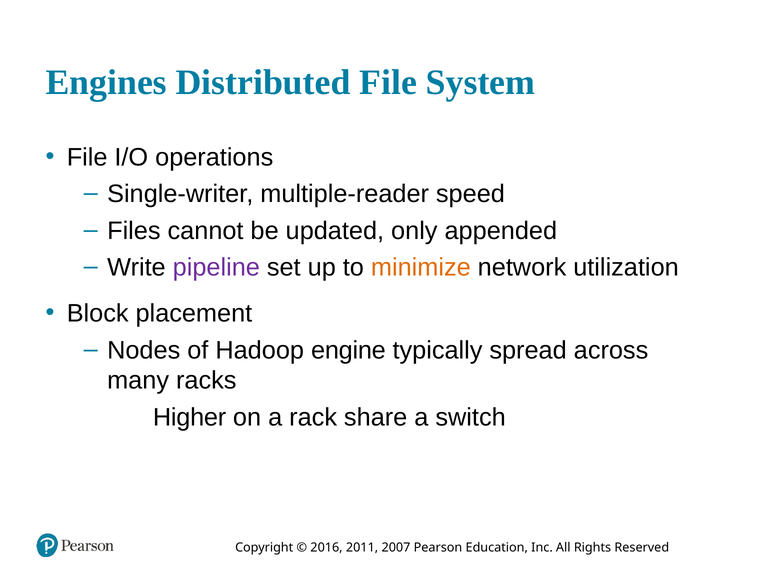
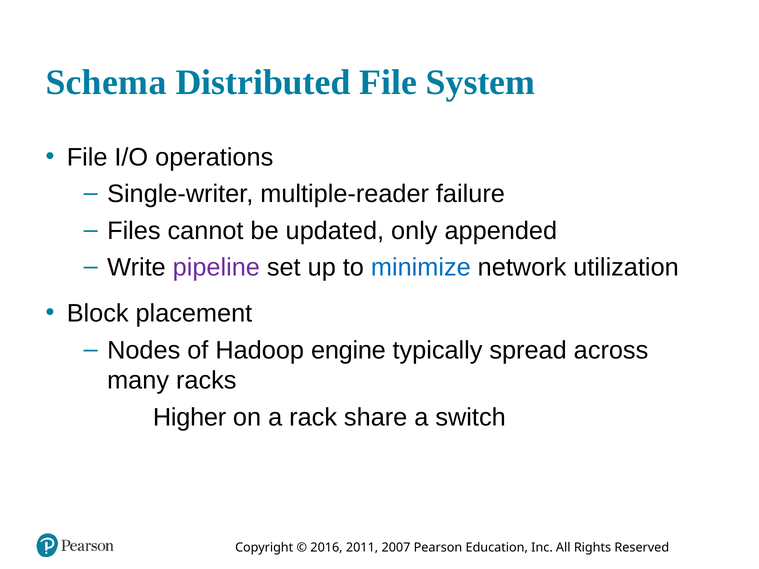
Engines: Engines -> Schema
speed: speed -> failure
minimize colour: orange -> blue
